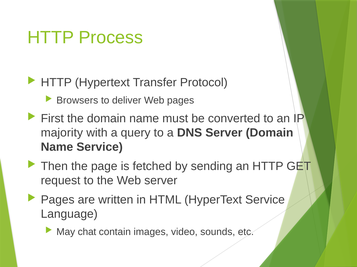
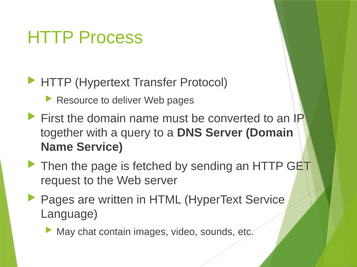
Browsers: Browsers -> Resource
majority: majority -> together
